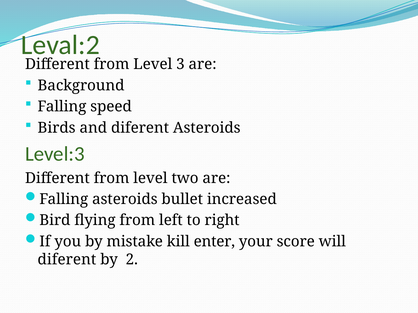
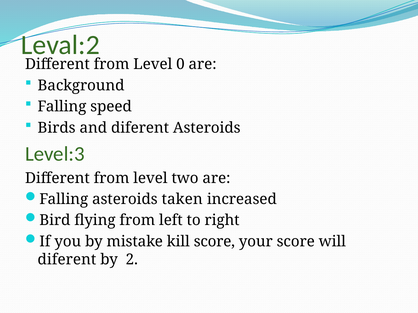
3: 3 -> 0
bullet: bullet -> taken
kill enter: enter -> score
